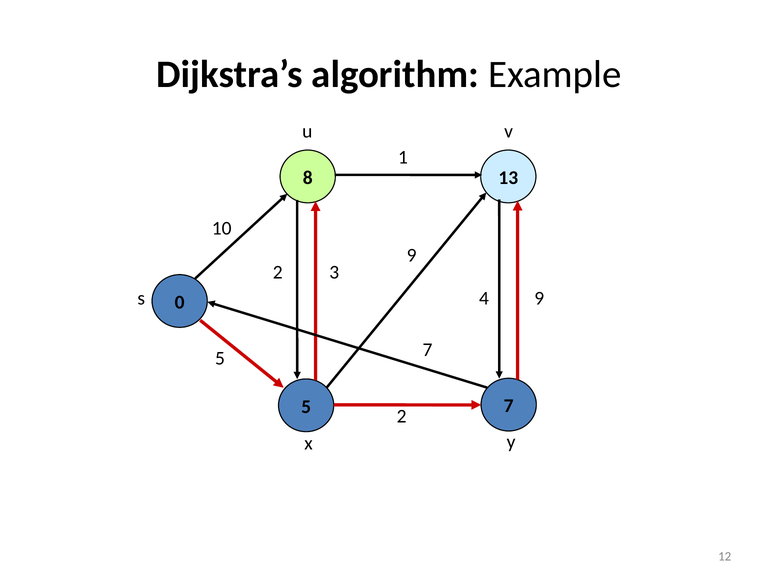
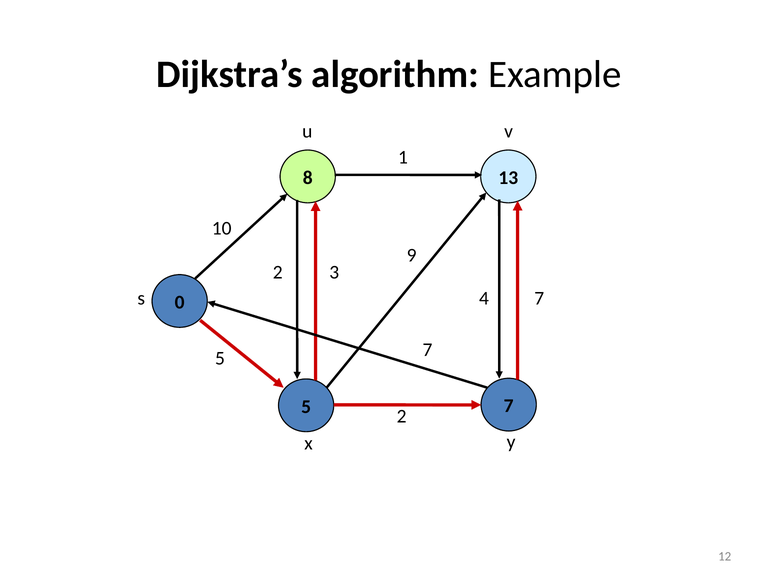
4 9: 9 -> 7
